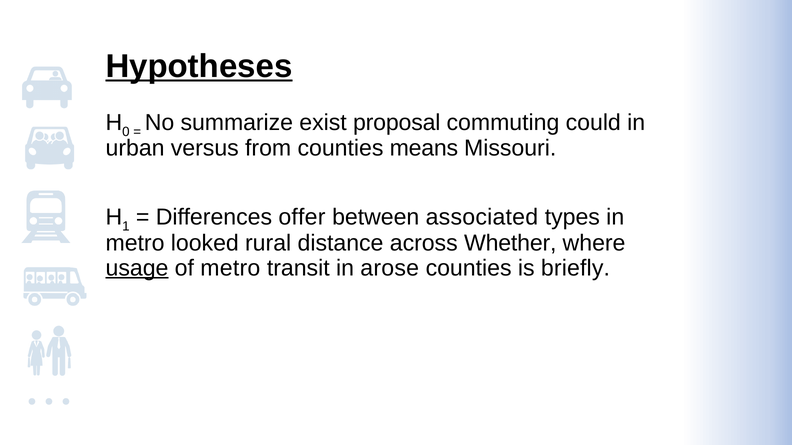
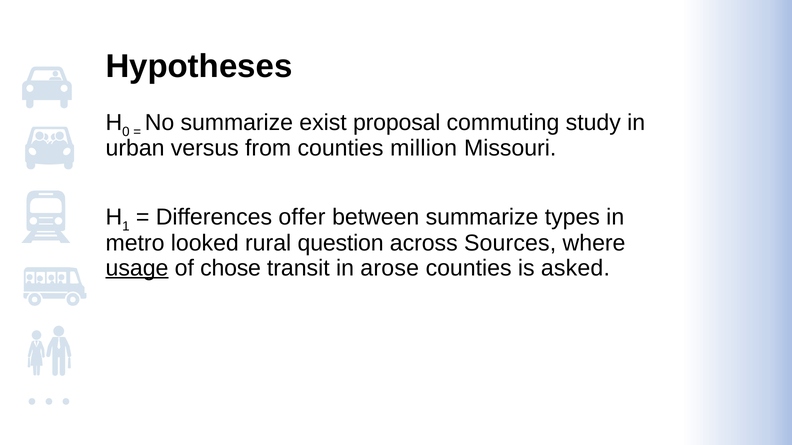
Hypotheses underline: present -> none
could: could -> study
means: means -> million
between associated: associated -> summarize
distance: distance -> question
Whether: Whether -> Sources
of metro: metro -> chose
briefly: briefly -> asked
